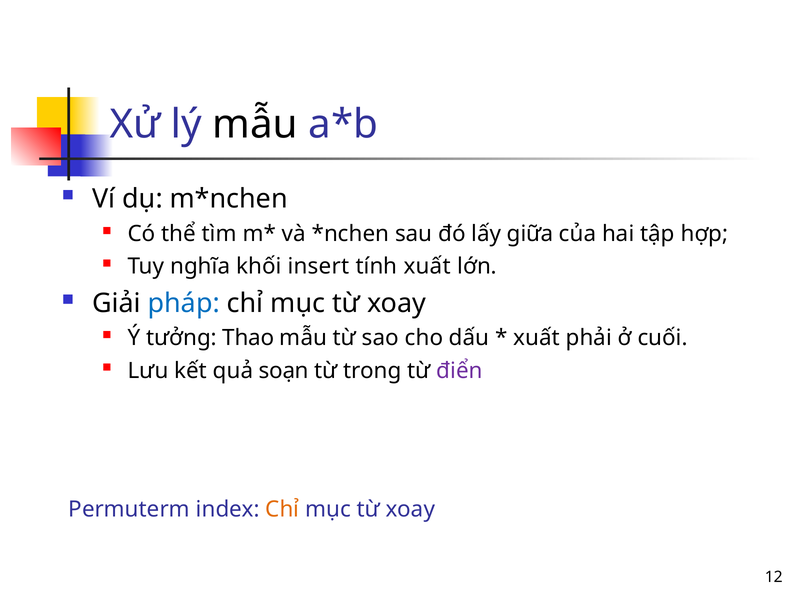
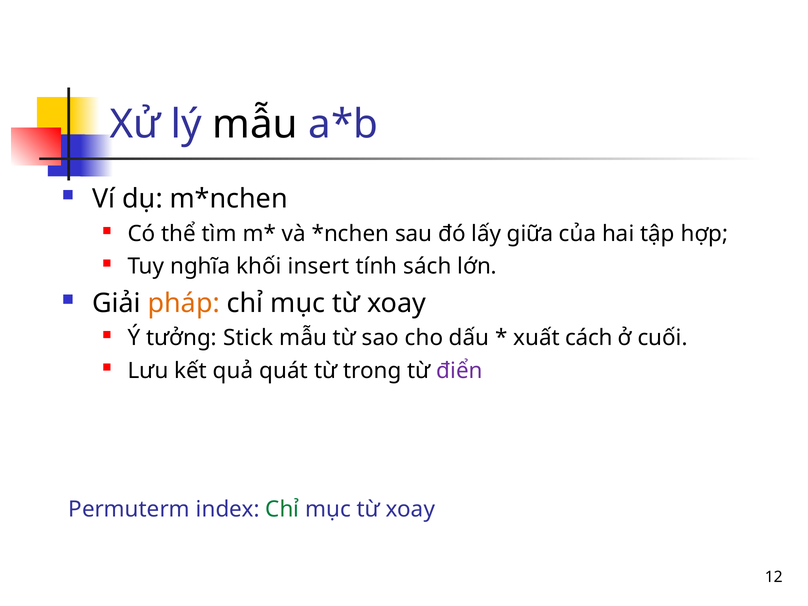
tính xuất: xuất -> sách
pháp colour: blue -> orange
Thao: Thao -> Stick
phải: phải -> cách
soạn: soạn -> quát
Chỉ at (282, 510) colour: orange -> green
